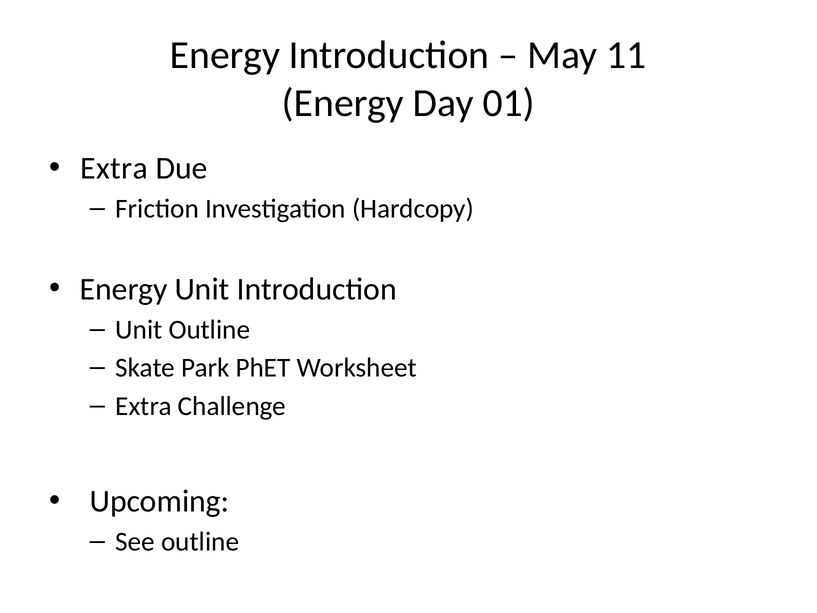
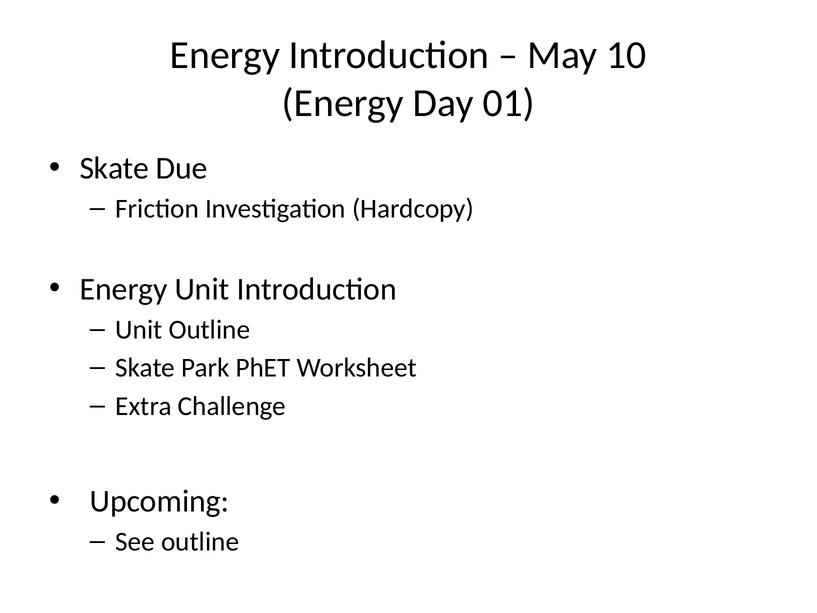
11: 11 -> 10
Extra at (114, 168): Extra -> Skate
